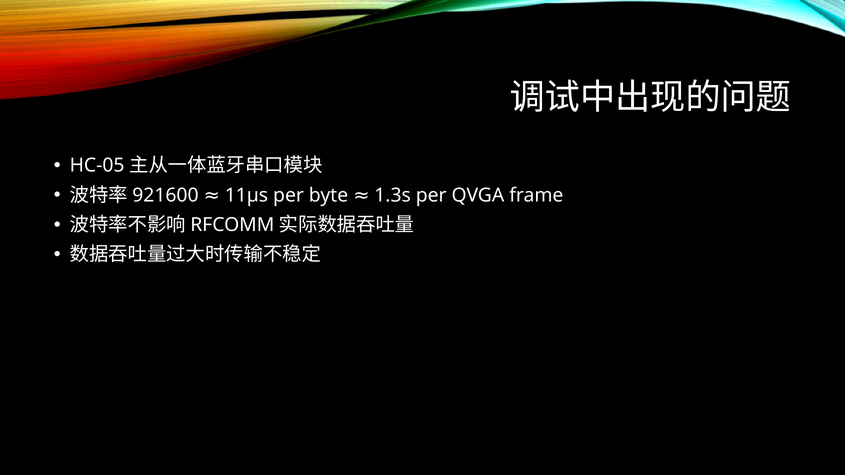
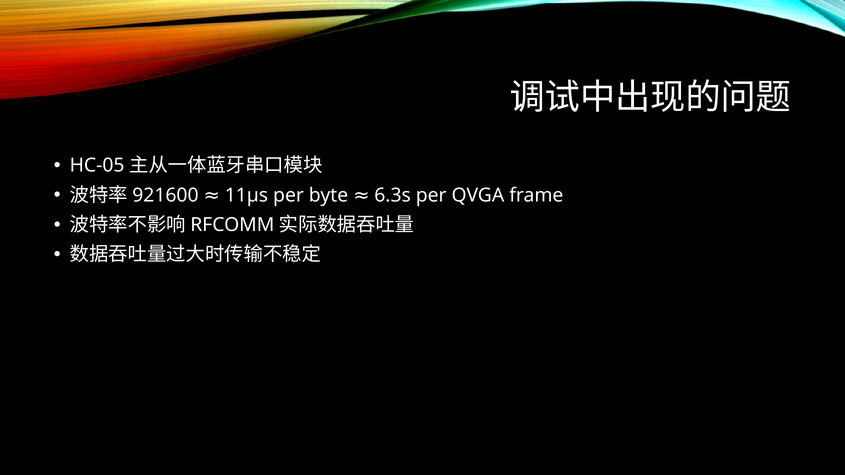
1.3s: 1.3s -> 6.3s
